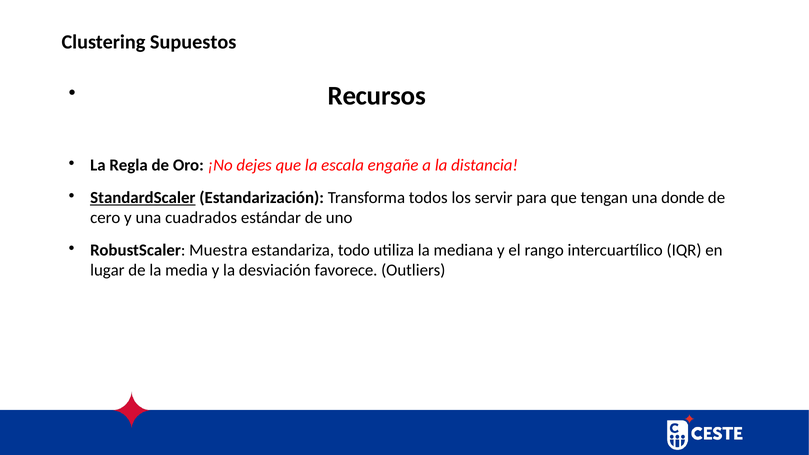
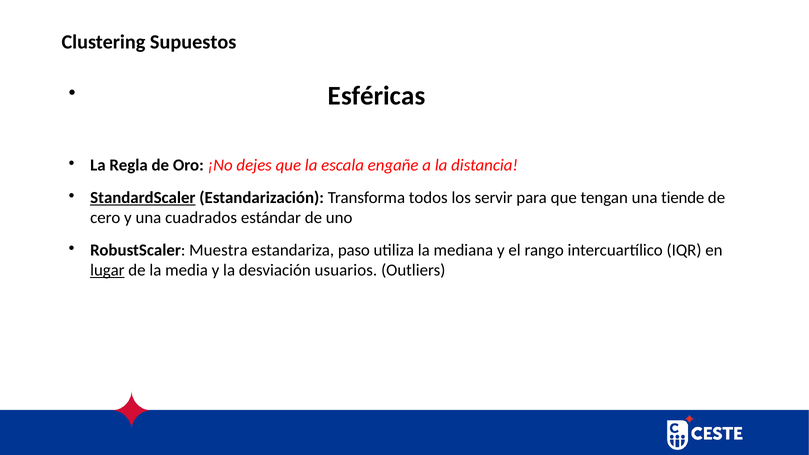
Recursos: Recursos -> Esféricas
donde: donde -> tiende
todo: todo -> paso
lugar underline: none -> present
favorece: favorece -> usuarios
